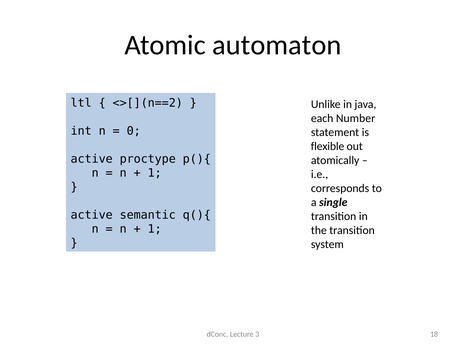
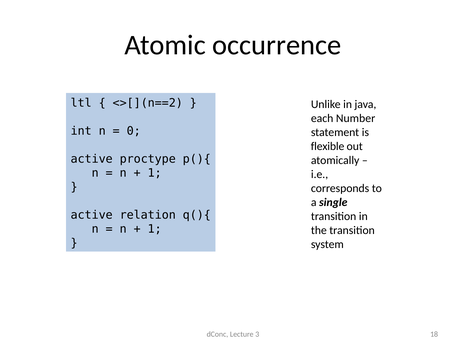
automaton: automaton -> occurrence
semantic: semantic -> relation
